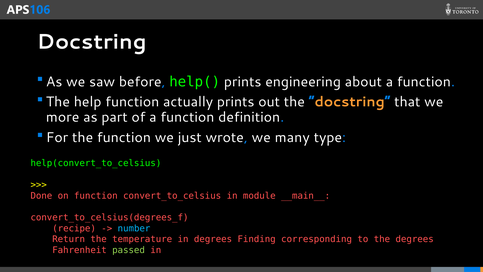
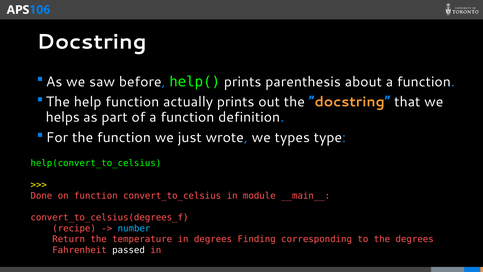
engineering: engineering -> parenthesis
more: more -> helps
many: many -> types
passed colour: light green -> white
